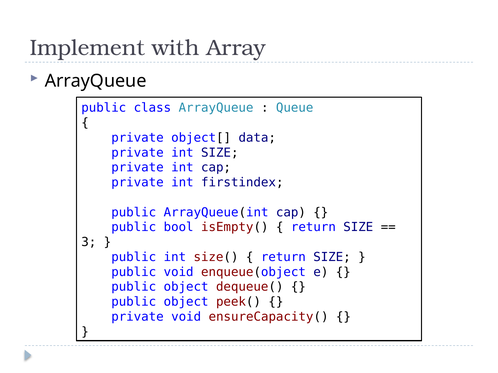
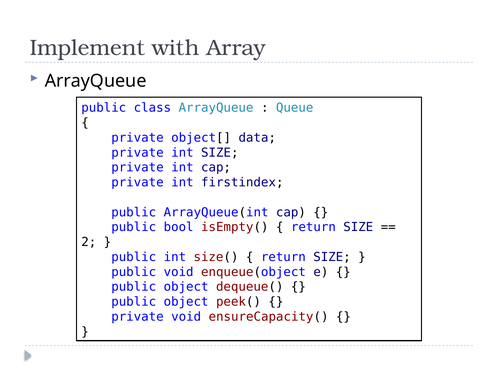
3: 3 -> 2
